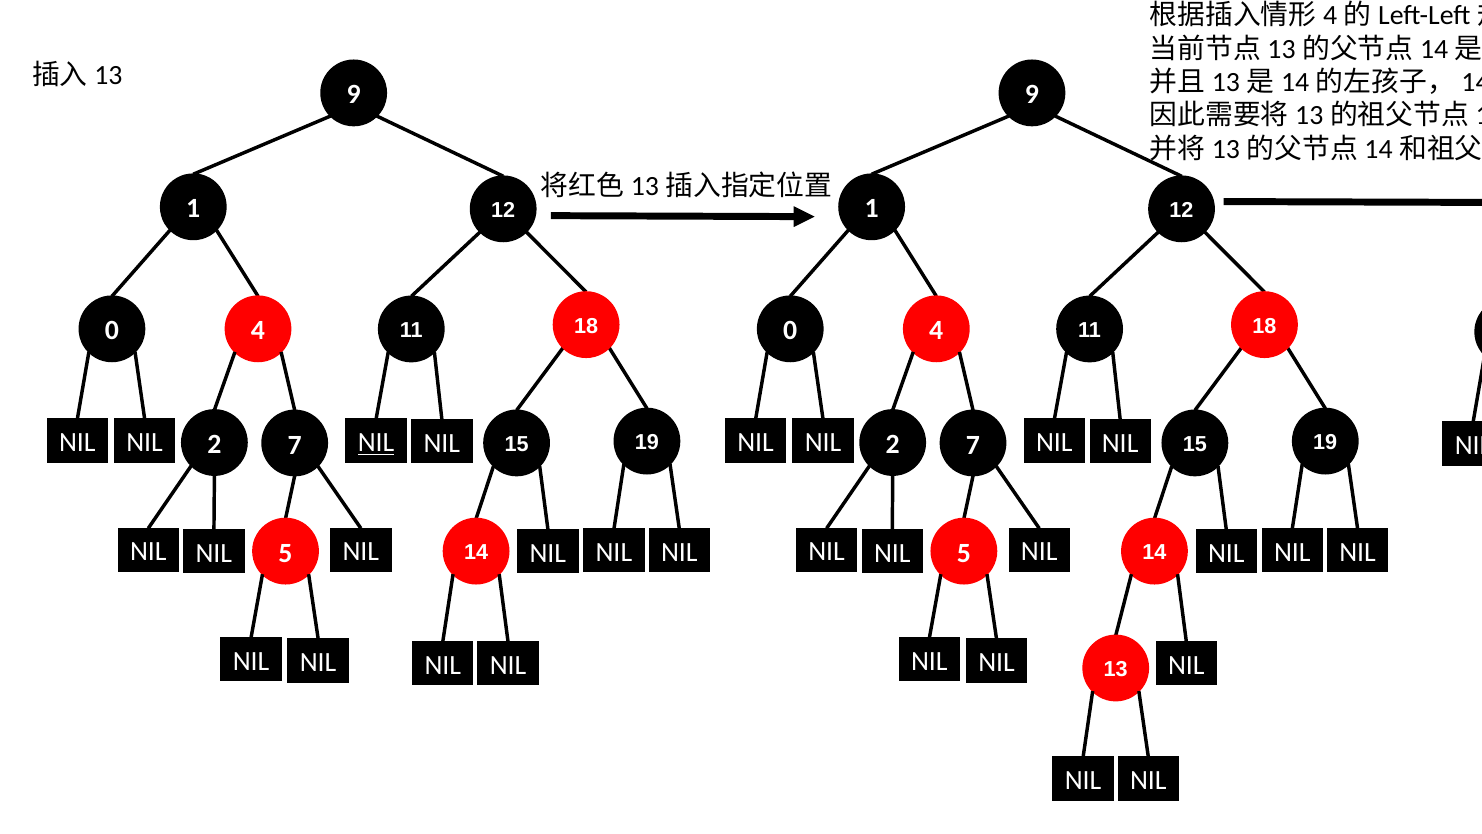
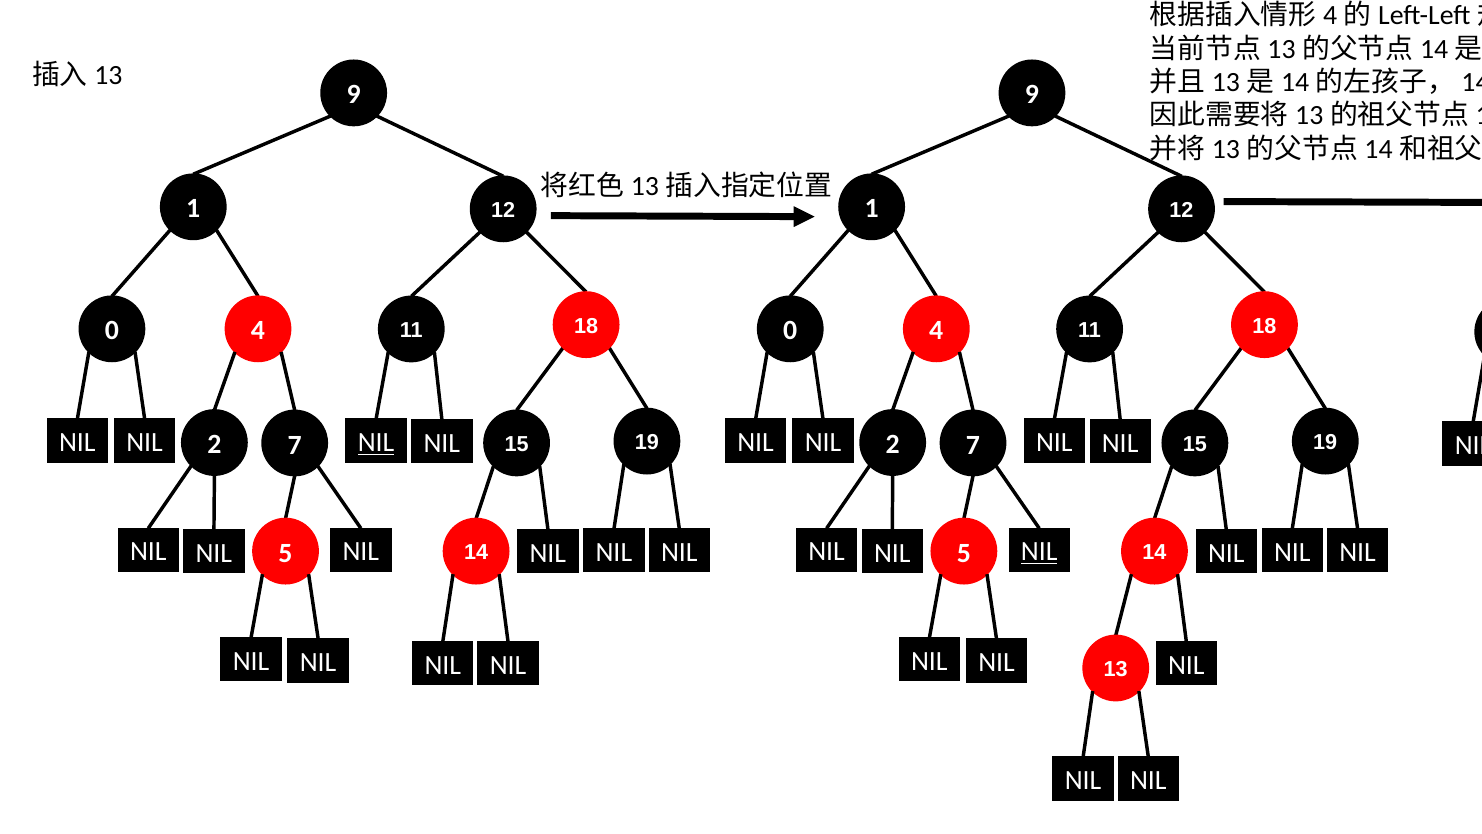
NIL at (1039, 551) underline: none -> present
